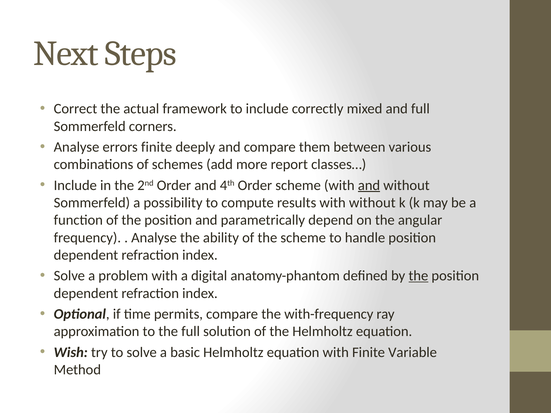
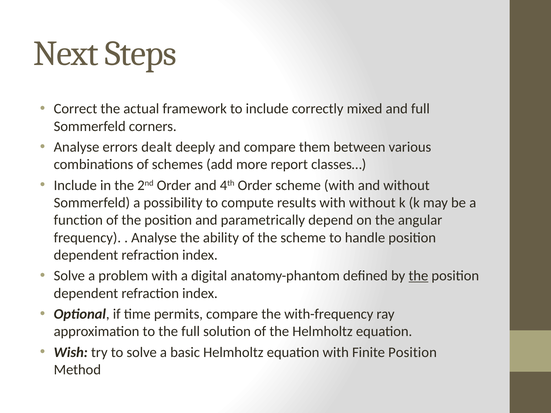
errors finite: finite -> dealt
and at (369, 185) underline: present -> none
Finite Variable: Variable -> Position
